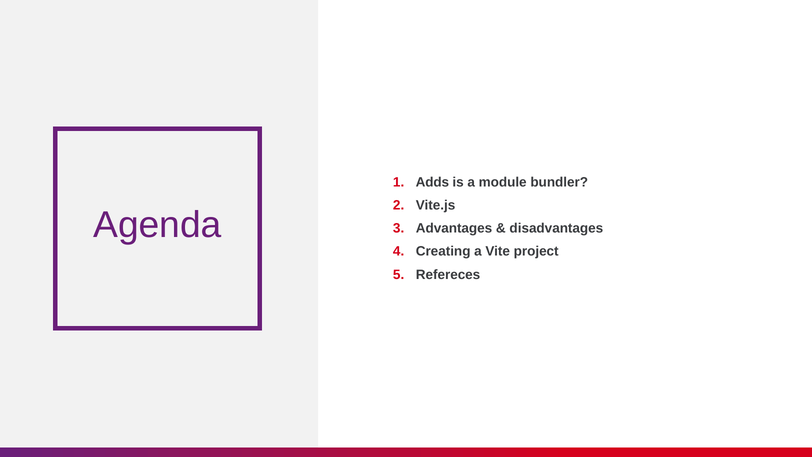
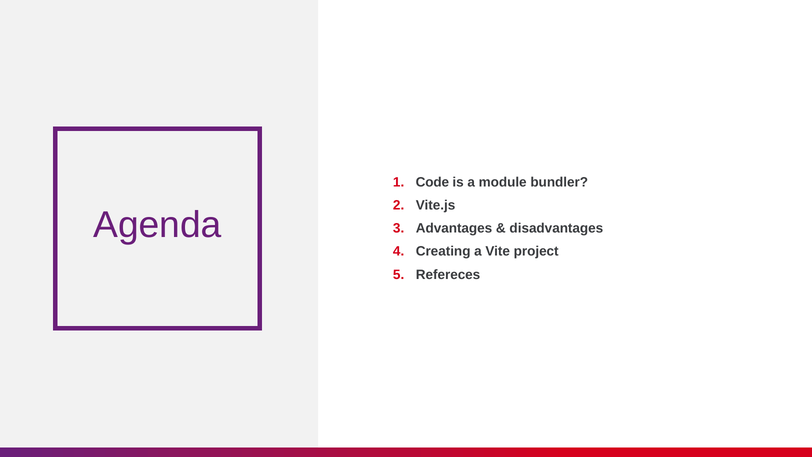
Adds: Adds -> Code
